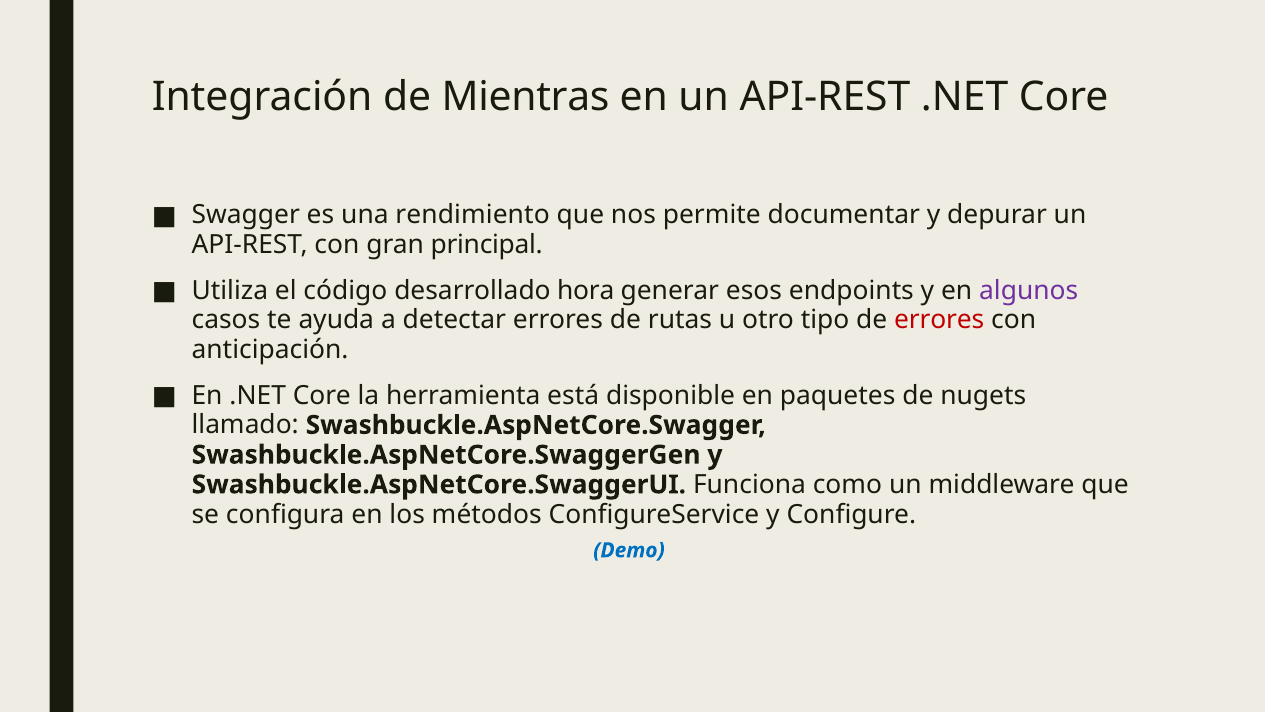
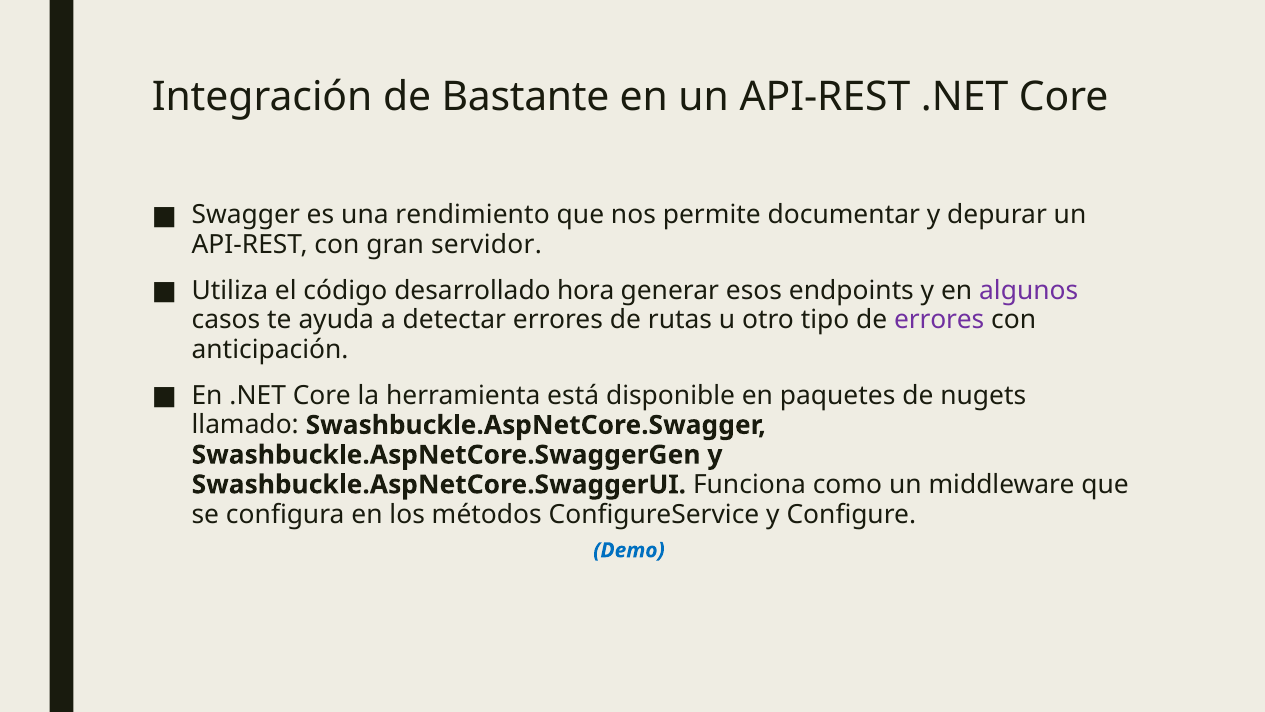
Mientras: Mientras -> Bastante
principal: principal -> servidor
errores at (939, 320) colour: red -> purple
